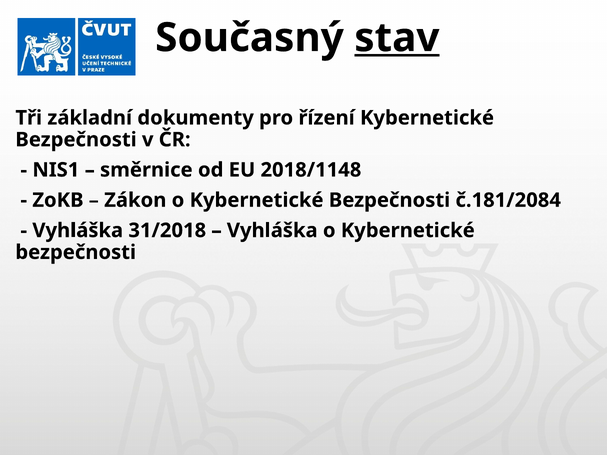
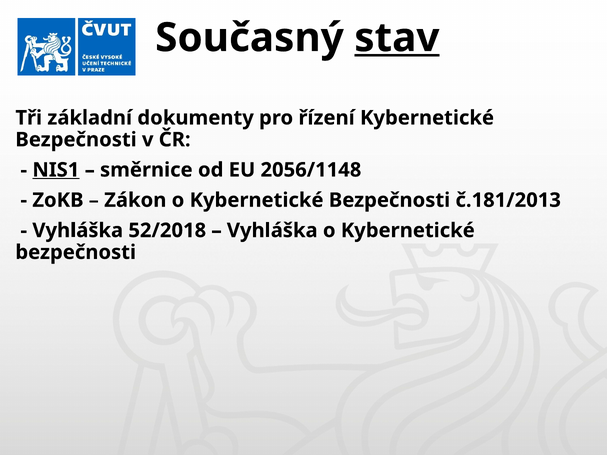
NIS1 underline: none -> present
2018/1148: 2018/1148 -> 2056/1148
č.181/2084: č.181/2084 -> č.181/2013
31/2018: 31/2018 -> 52/2018
